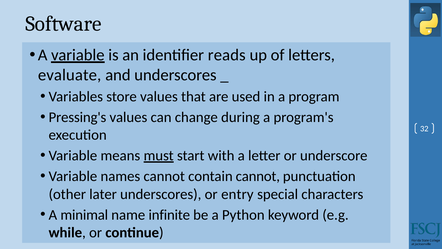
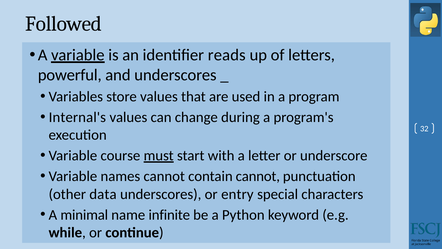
Software: Software -> Followed
evaluate: evaluate -> powerful
Pressing's: Pressing's -> Internal's
means: means -> course
later: later -> data
